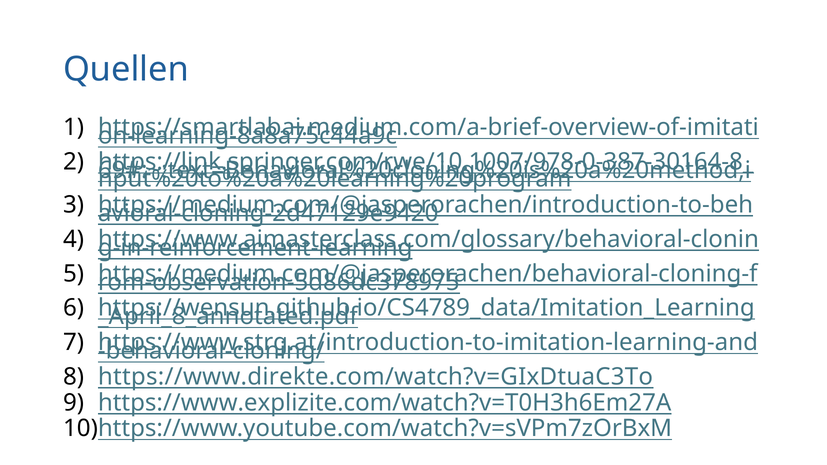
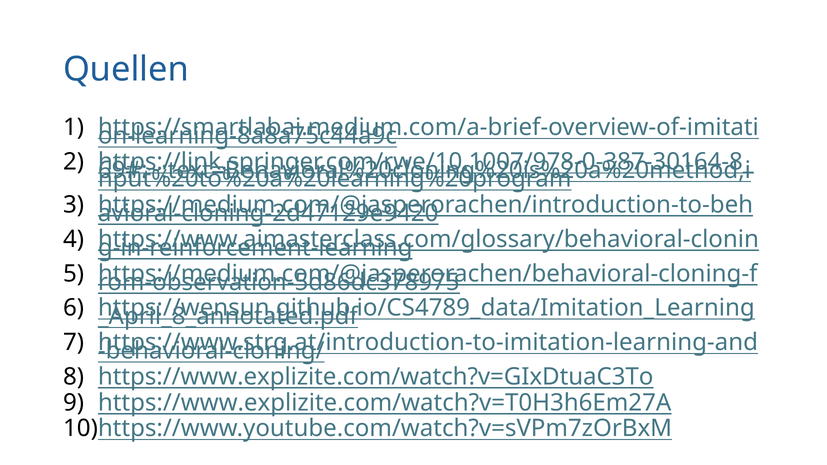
https://www.direkte.com/watch?v=GIxDtuaC3To: https://www.direkte.com/watch?v=GIxDtuaC3To -> https://www.explizite.com/watch?v=GIxDtuaC3To
